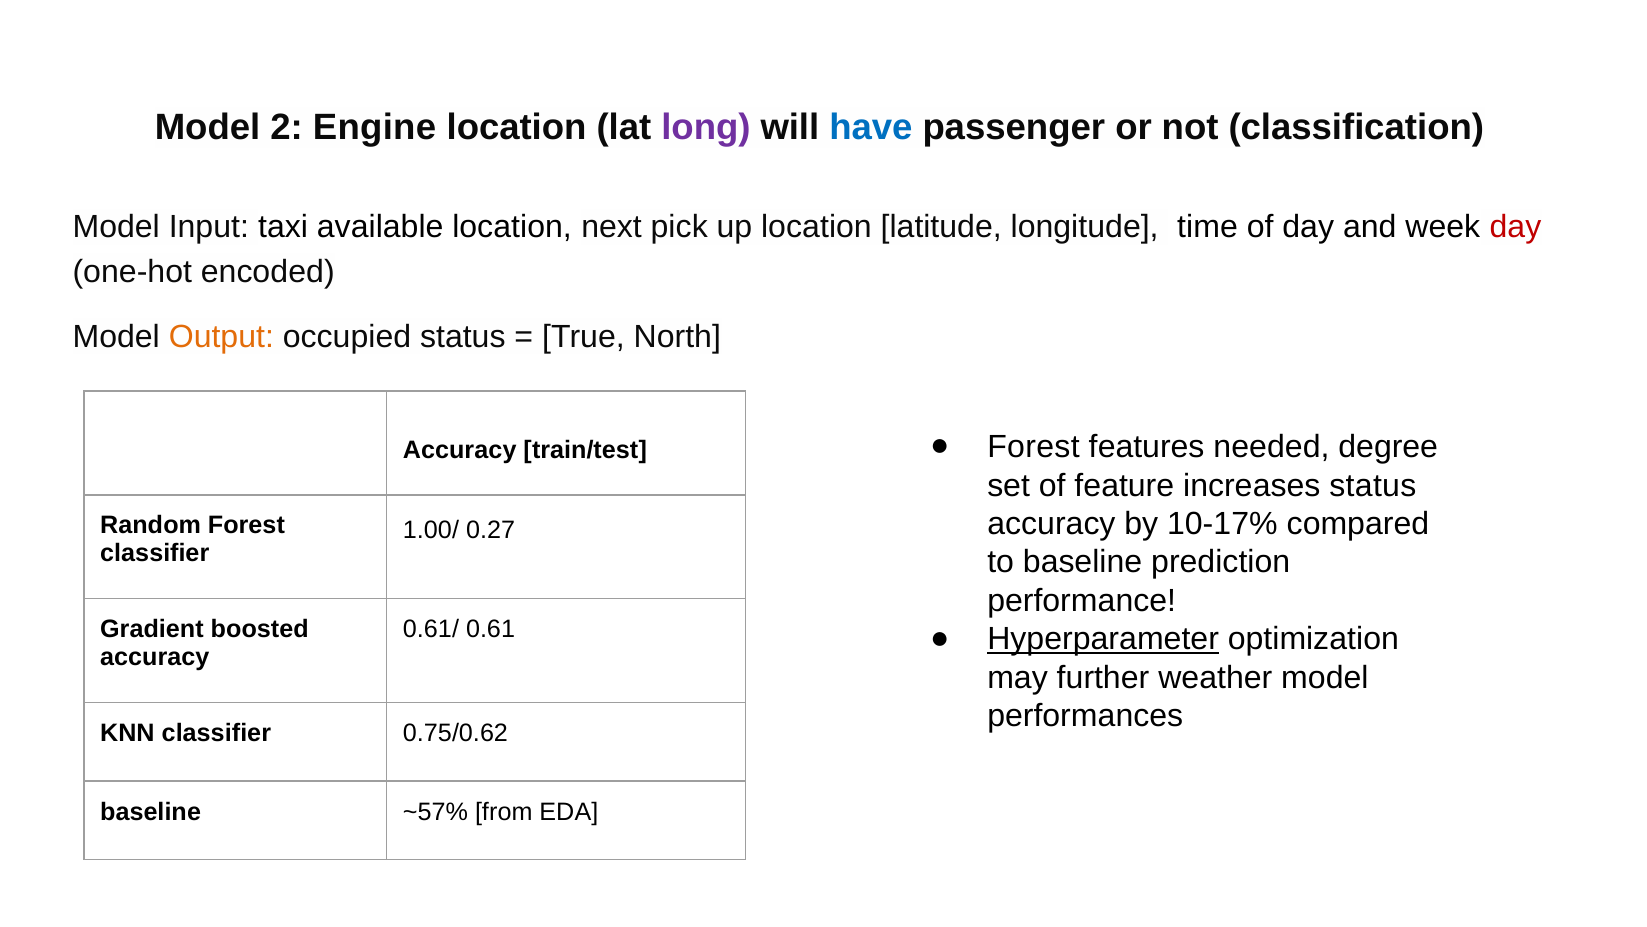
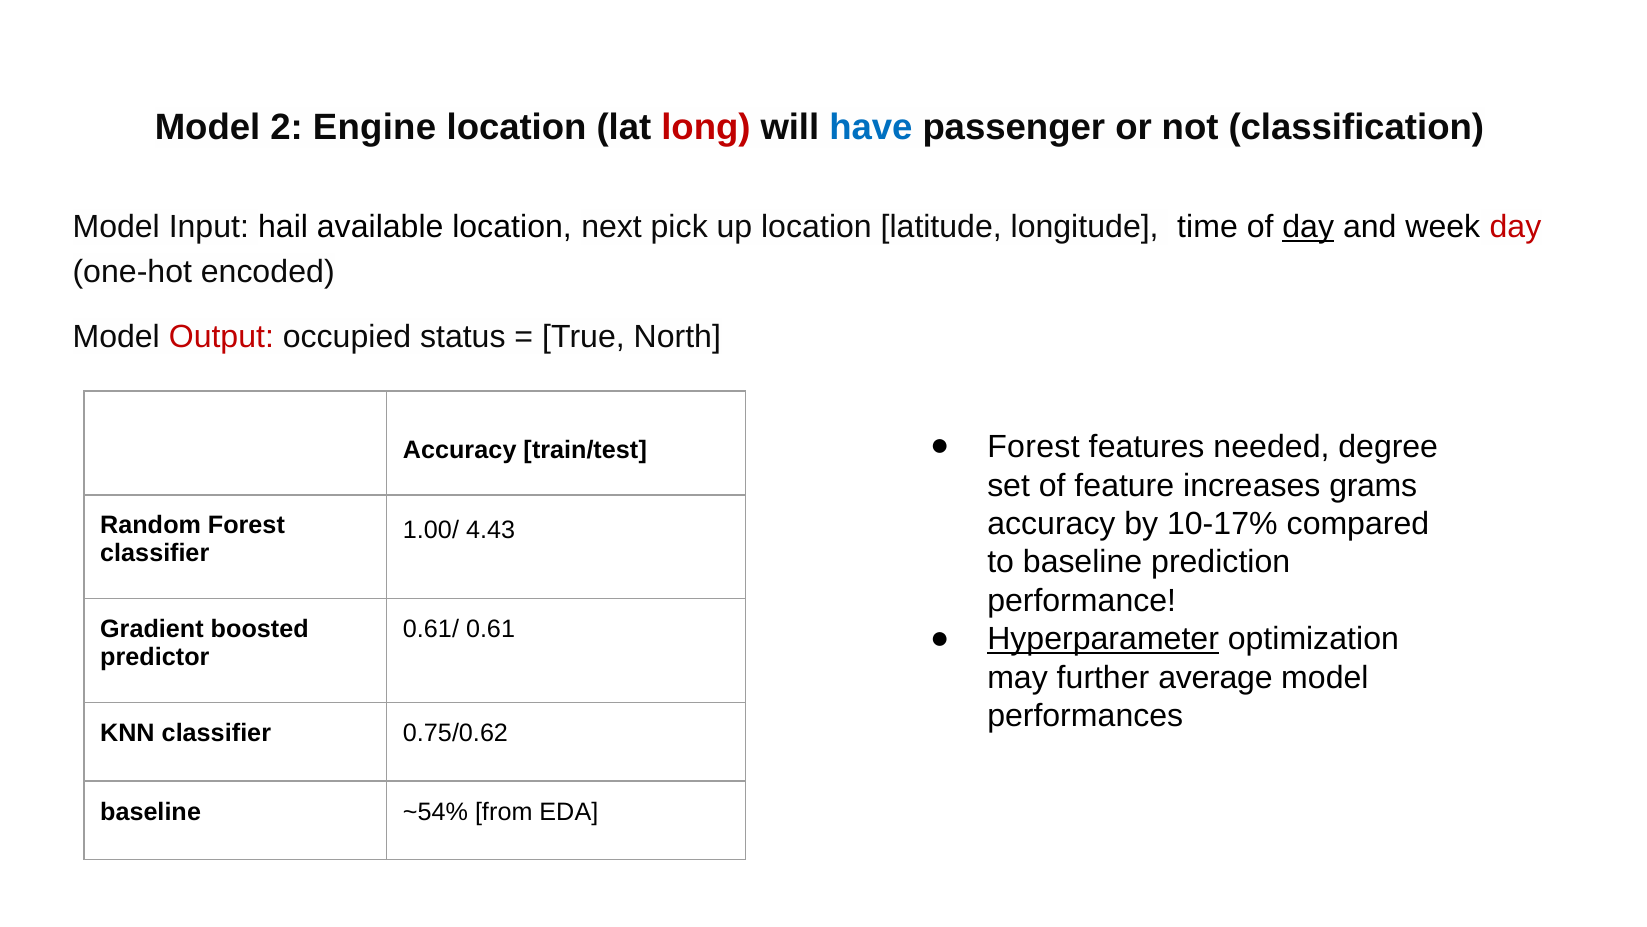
long colour: purple -> red
taxi: taxi -> hail
day at (1308, 227) underline: none -> present
Output colour: orange -> red
increases status: status -> grams
0.27: 0.27 -> 4.43
accuracy at (155, 657): accuracy -> predictor
weather: weather -> average
~57%: ~57% -> ~54%
